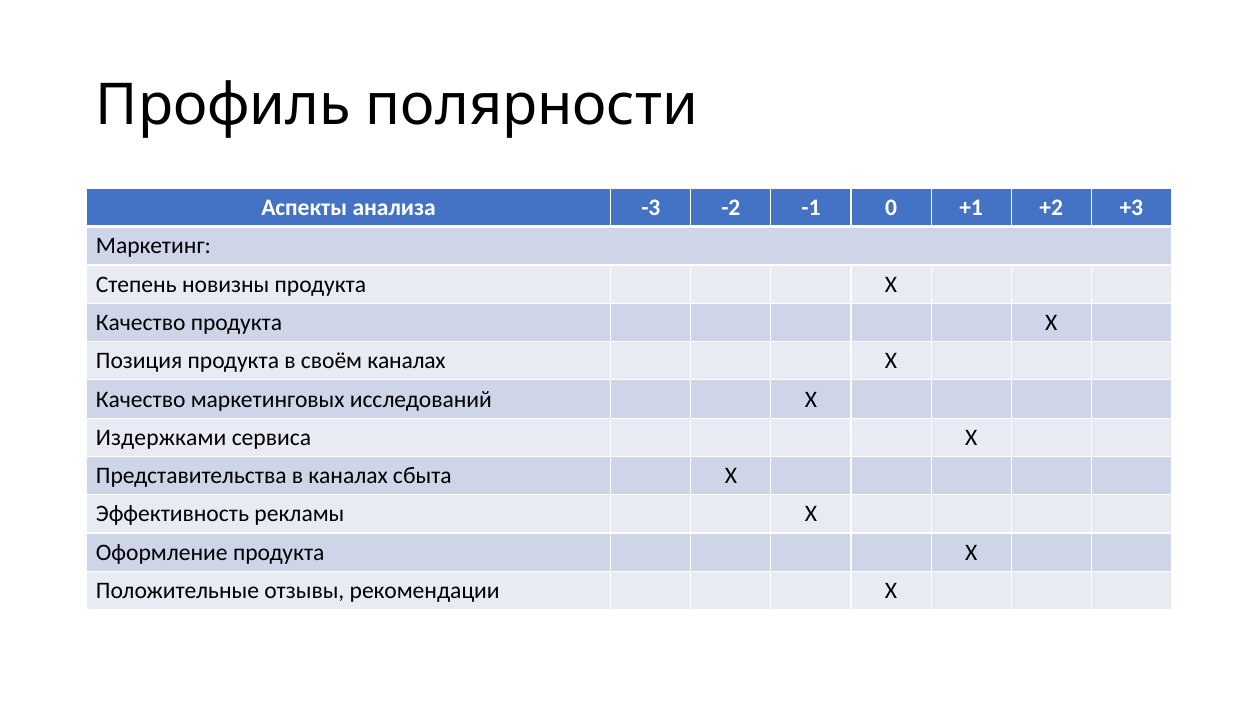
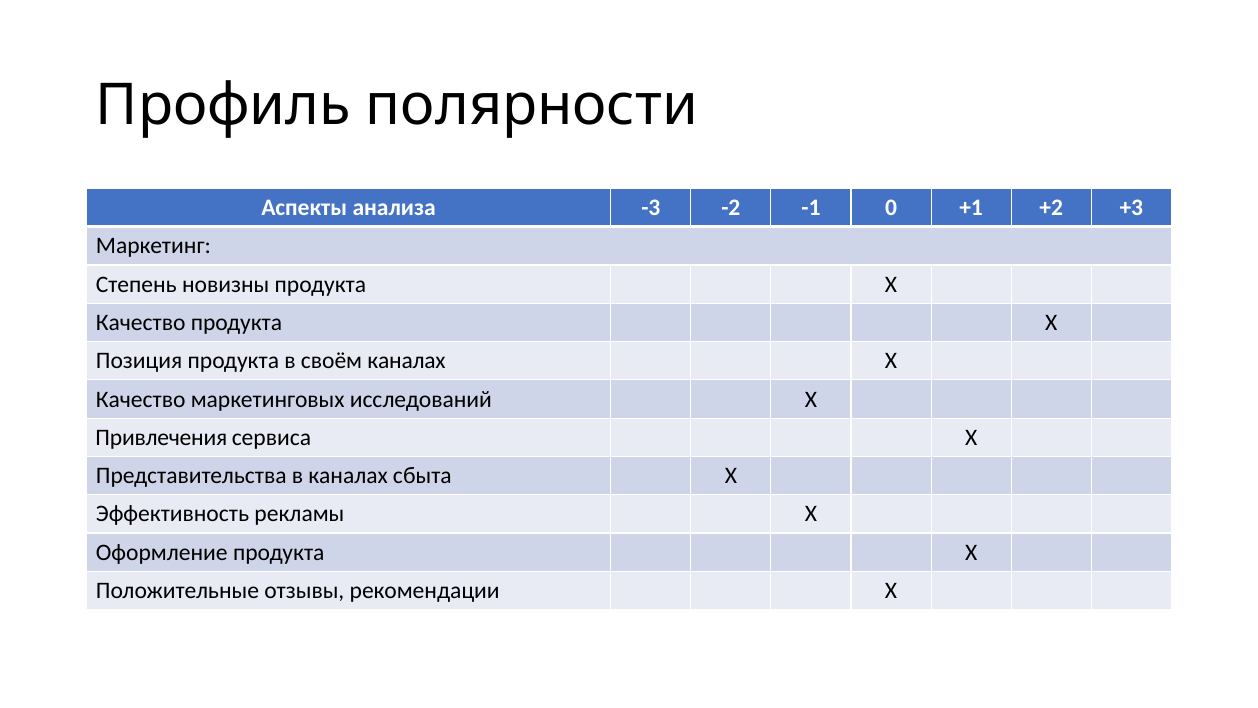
Издержками: Издержками -> Привлечения
